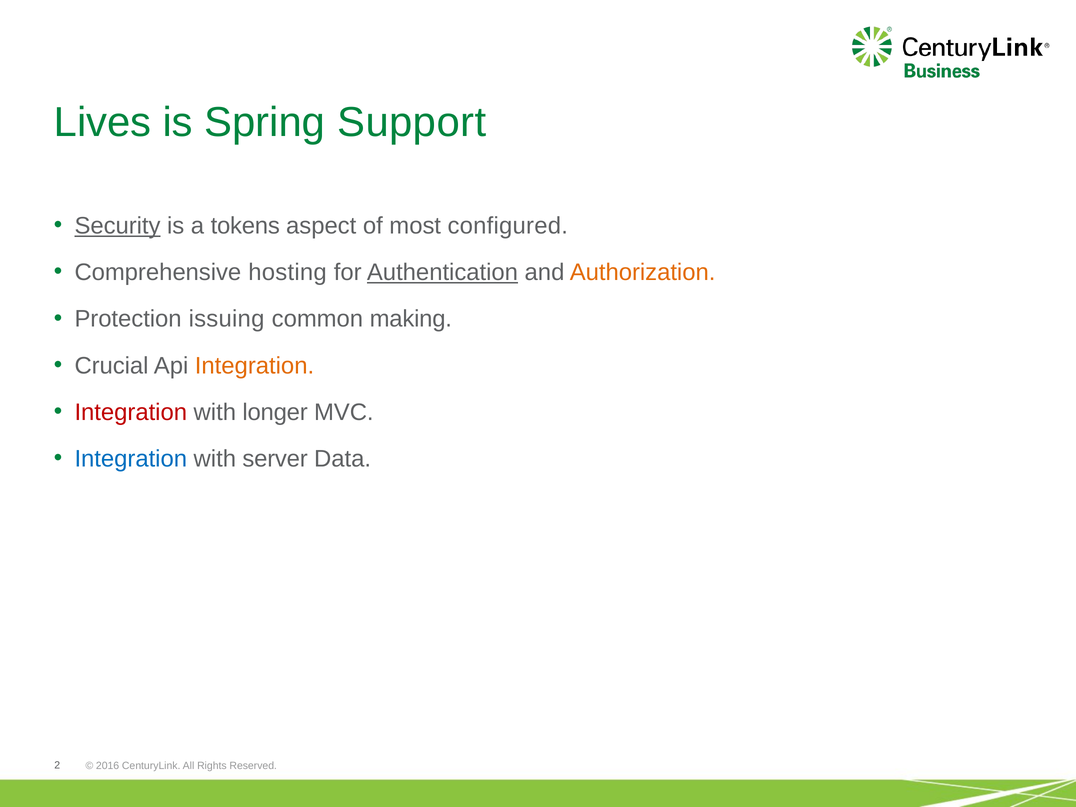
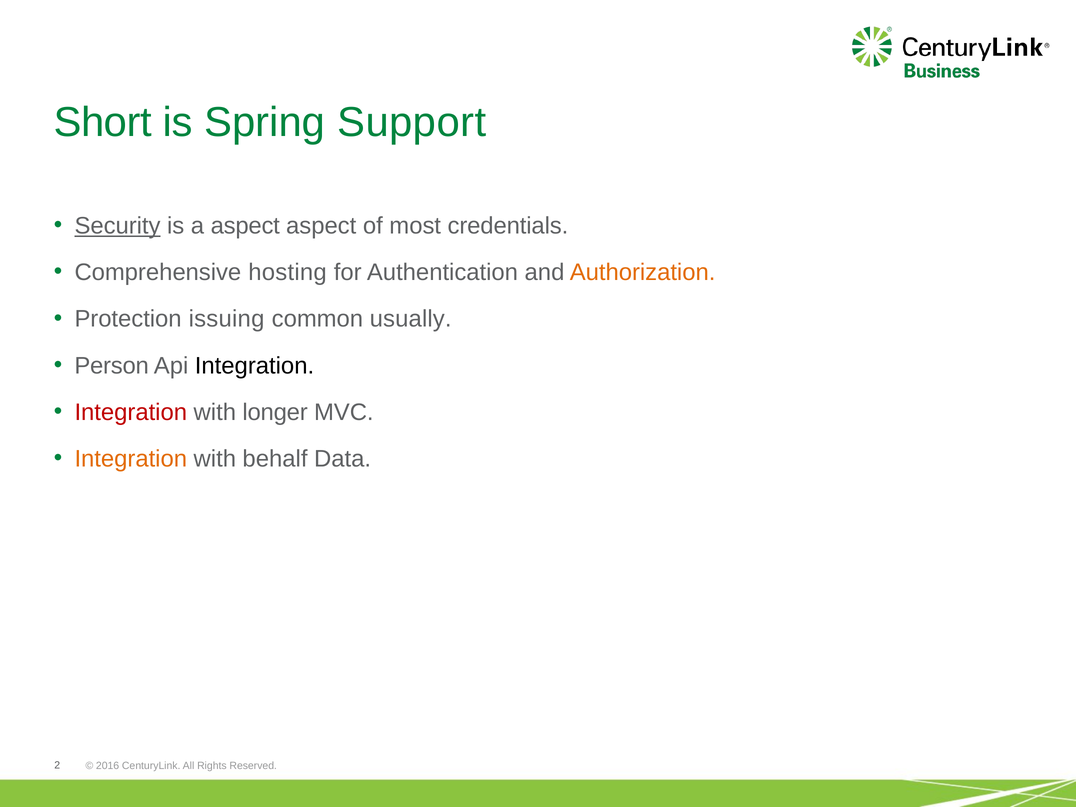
Lives: Lives -> Short
a tokens: tokens -> aspect
configured: configured -> credentials
Authentication underline: present -> none
making: making -> usually
Crucial: Crucial -> Person
Integration at (255, 366) colour: orange -> black
Integration at (131, 459) colour: blue -> orange
server: server -> behalf
